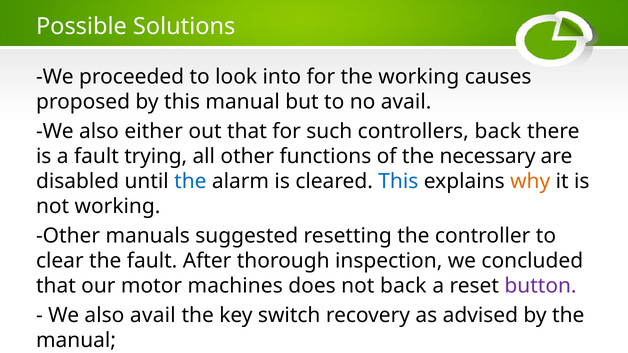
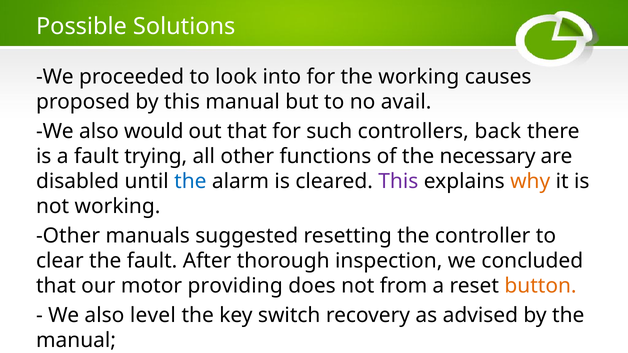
either: either -> would
This at (398, 182) colour: blue -> purple
machines: machines -> providing
not back: back -> from
button colour: purple -> orange
also avail: avail -> level
